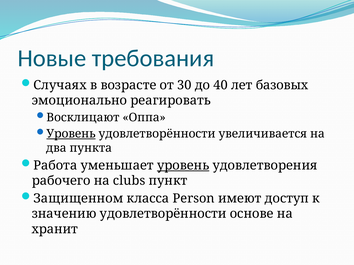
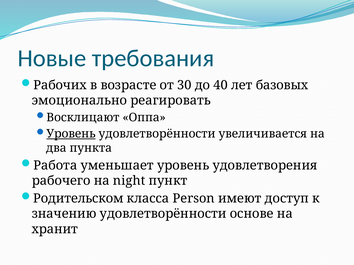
Случаях: Случаях -> Рабочих
уровень at (183, 166) underline: present -> none
clubs: clubs -> night
Защищенном: Защищенном -> Родительском
